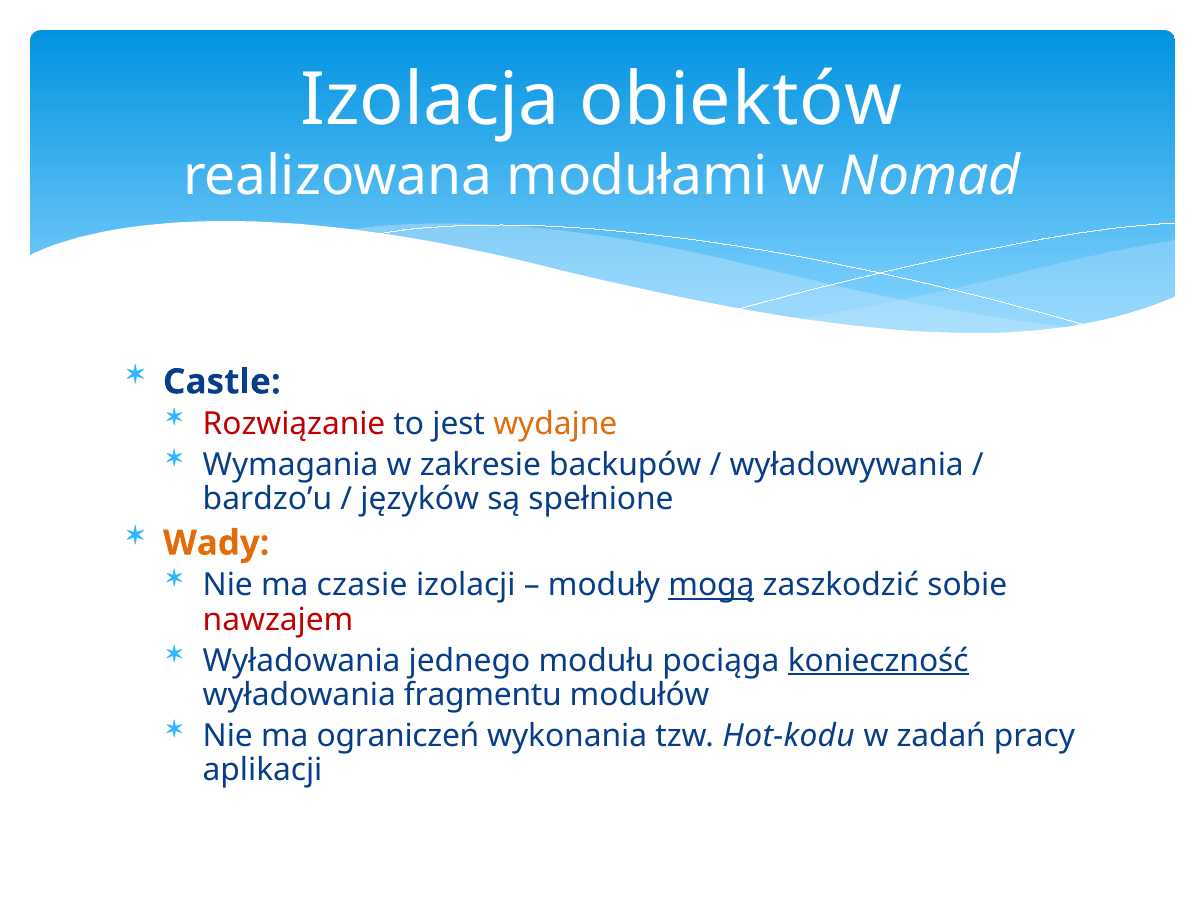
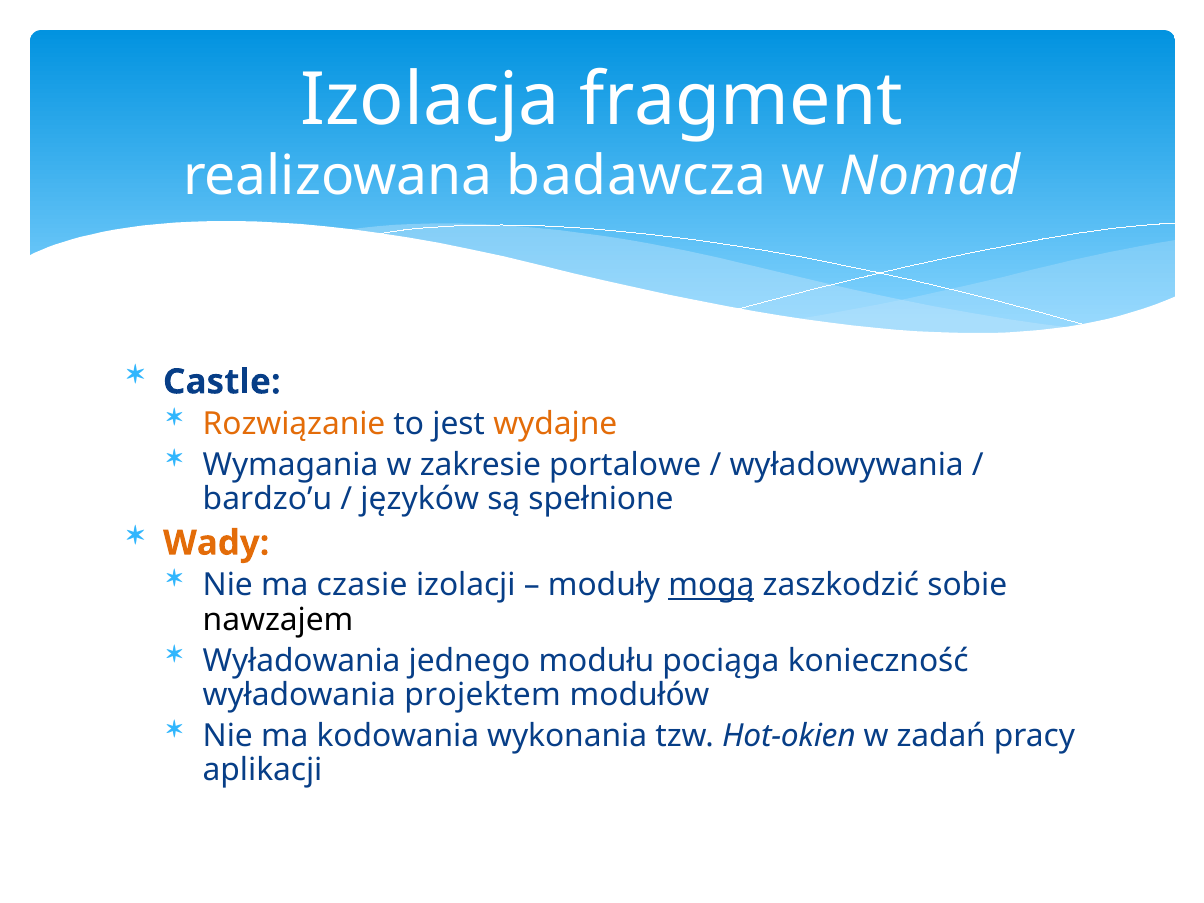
obiektów: obiektów -> fragment
modułami: modułami -> badawcza
Rozwiązanie colour: red -> orange
backupów: backupów -> portalowe
nawzajem colour: red -> black
konieczność underline: present -> none
fragmentu: fragmentu -> projektem
ograniczeń: ograniczeń -> kodowania
Hot-kodu: Hot-kodu -> Hot-okien
